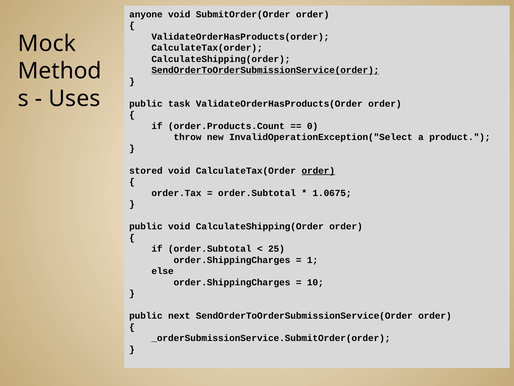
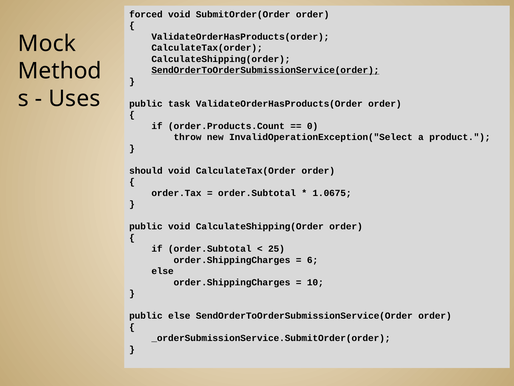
anyone: anyone -> forced
stored: stored -> should
order at (318, 170) underline: present -> none
1: 1 -> 6
public next: next -> else
